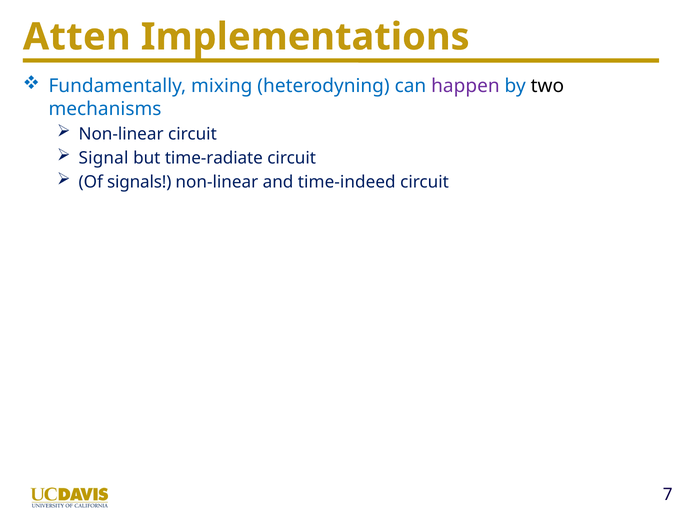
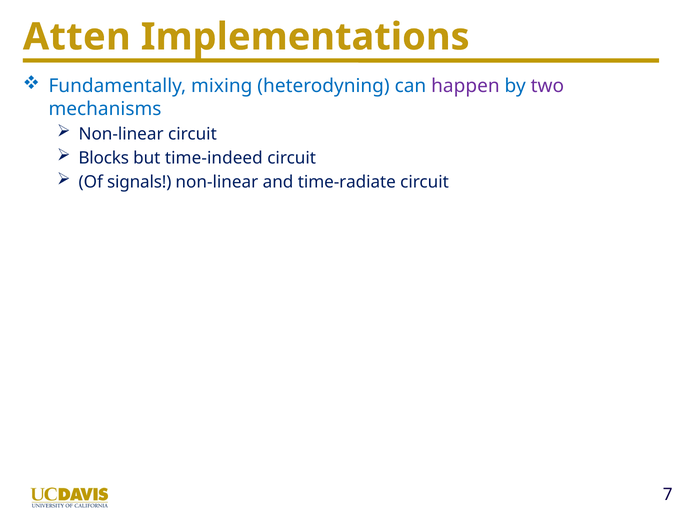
two colour: black -> purple
Signal: Signal -> Blocks
time-radiate: time-radiate -> time-indeed
time-indeed: time-indeed -> time-radiate
